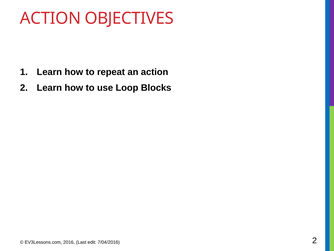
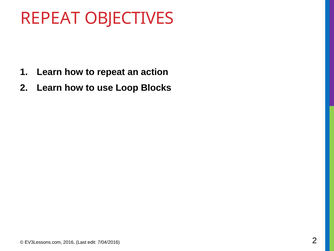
ACTION at (50, 18): ACTION -> REPEAT
